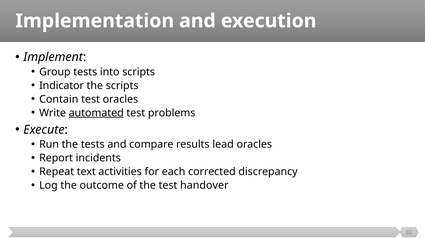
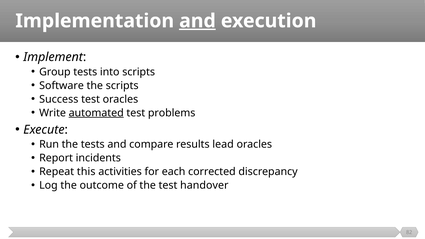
and at (197, 21) underline: none -> present
Indicator: Indicator -> Software
Contain: Contain -> Success
text: text -> this
